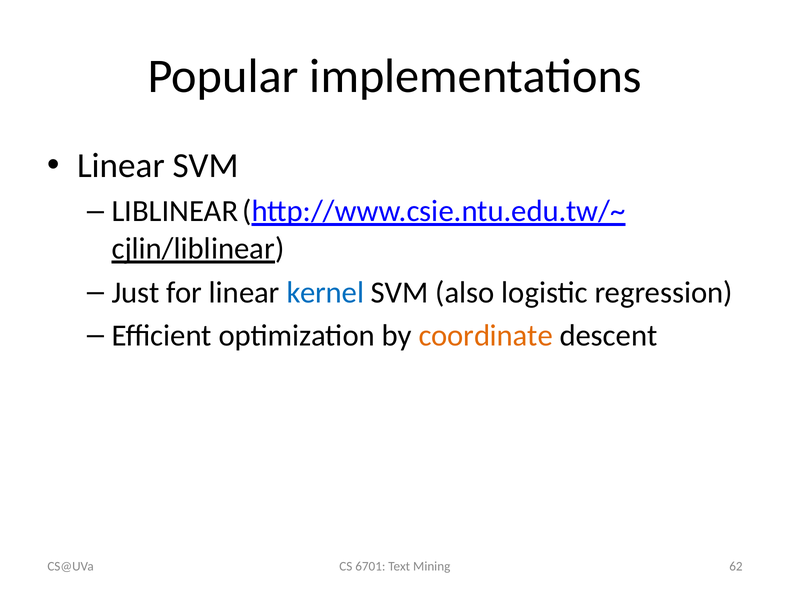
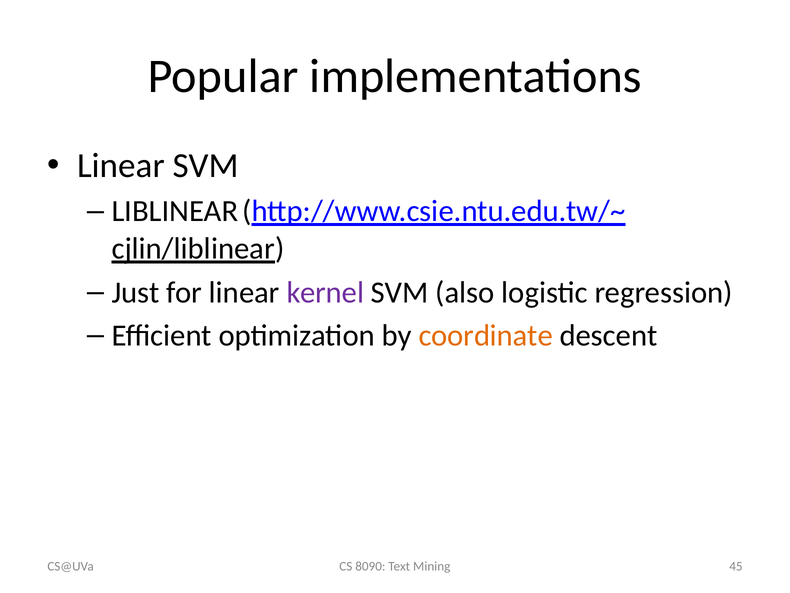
kernel colour: blue -> purple
6701: 6701 -> 8090
62: 62 -> 45
